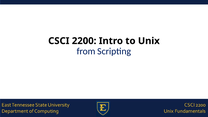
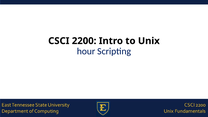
from: from -> hour
